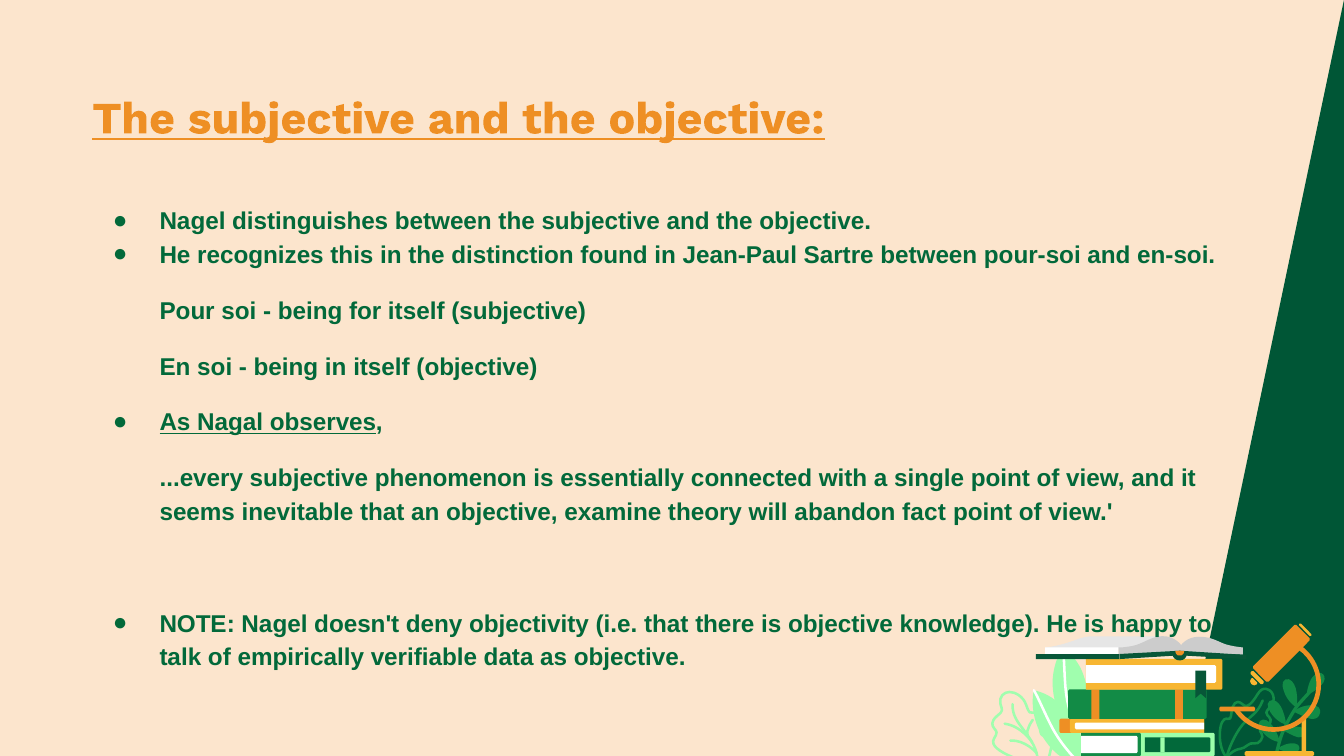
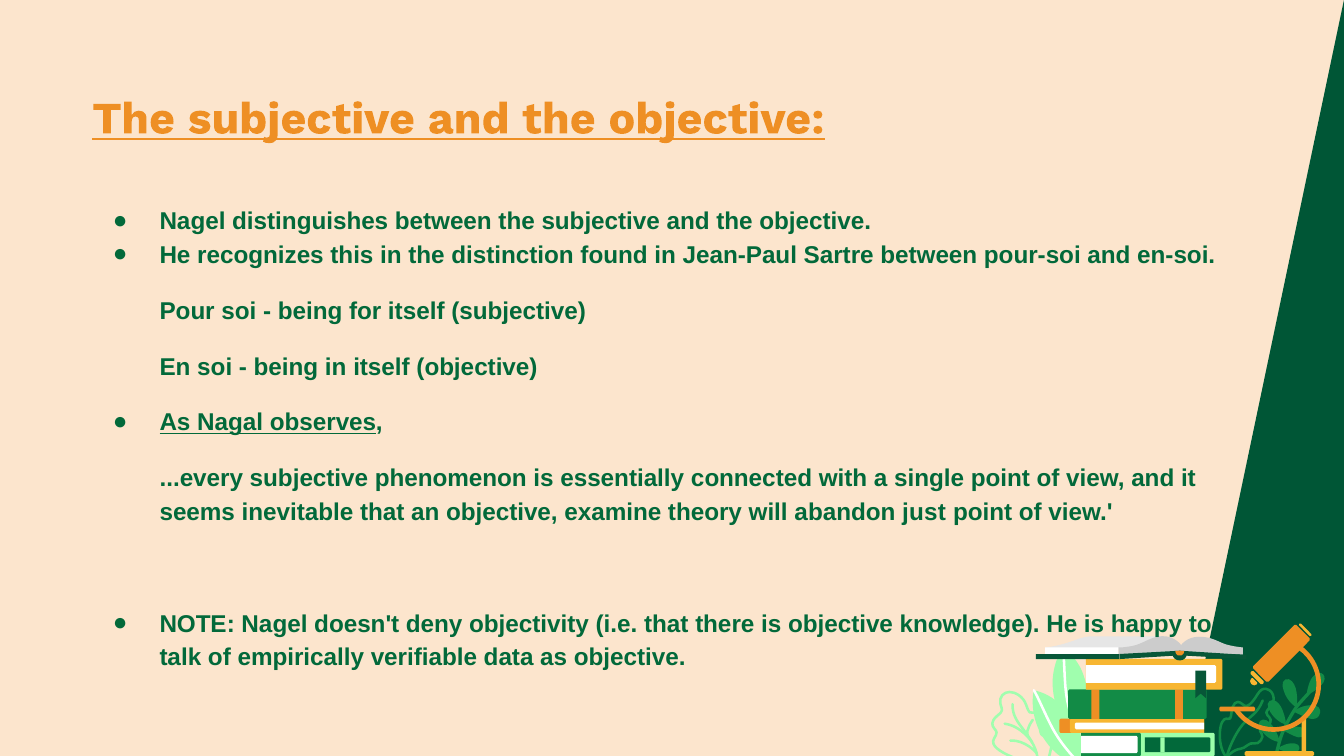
fact: fact -> just
